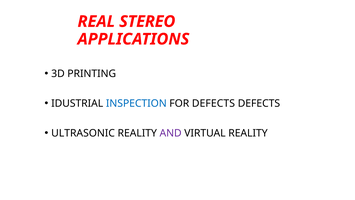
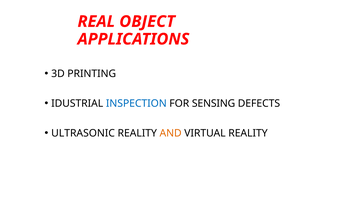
STEREO: STEREO -> OBJECT
FOR DEFECTS: DEFECTS -> SENSING
AND colour: purple -> orange
